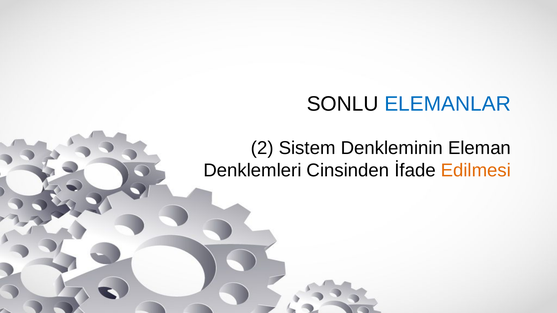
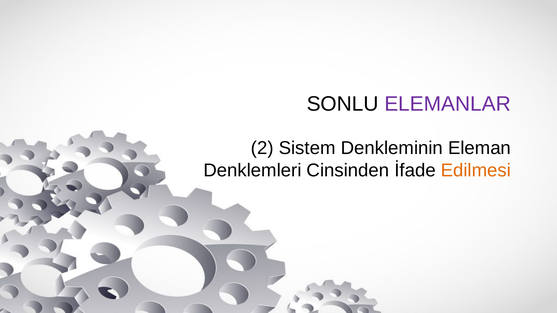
ELEMANLAR colour: blue -> purple
